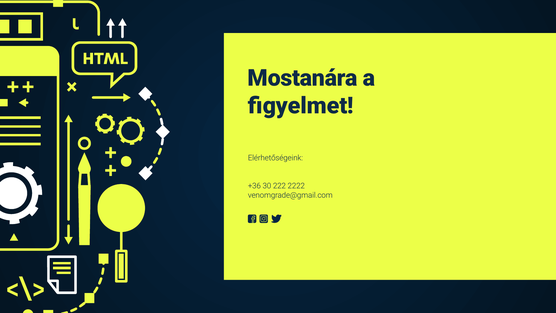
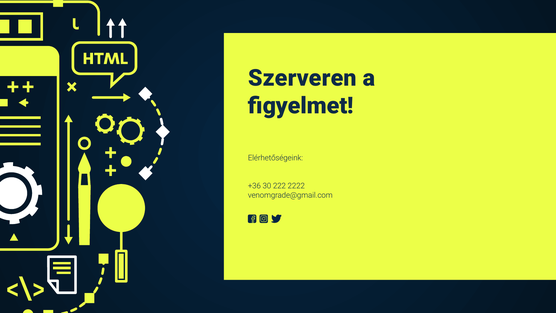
Mostanára: Mostanára -> Szerveren
